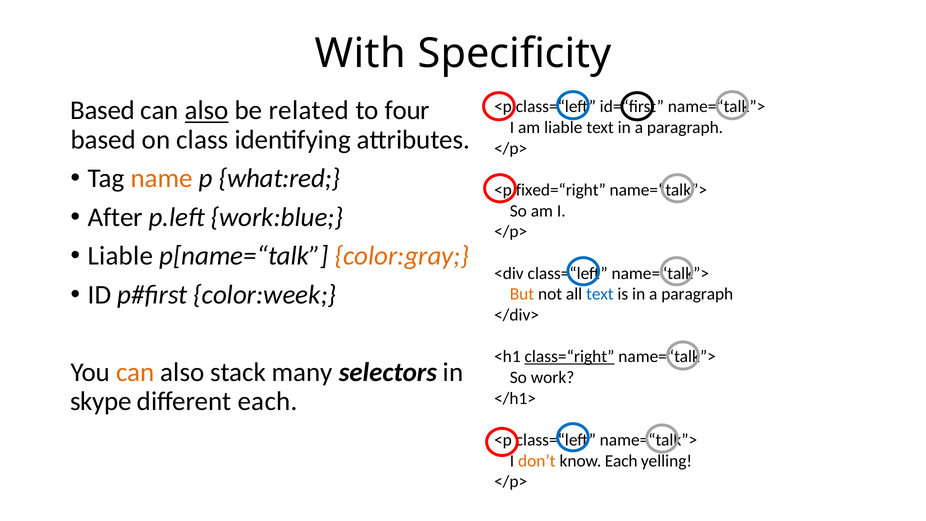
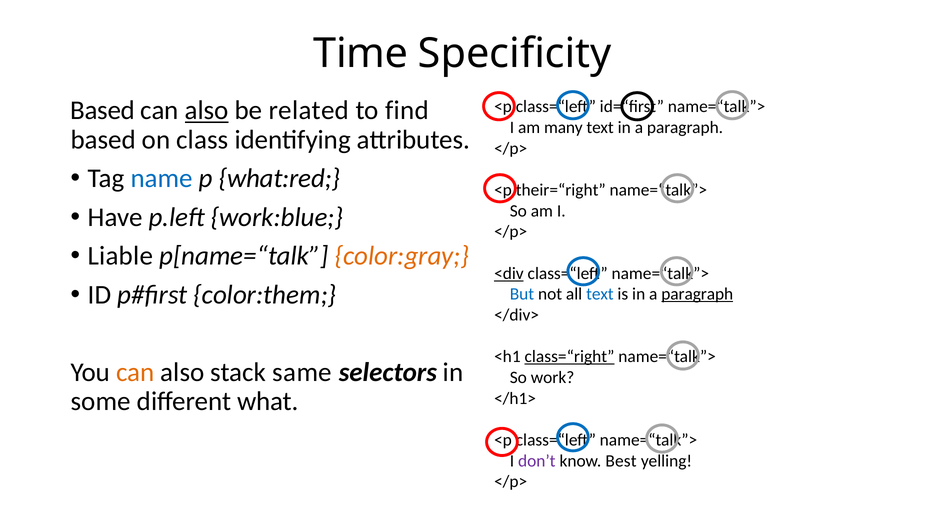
With: With -> Time
four: four -> find
am liable: liable -> many
name colour: orange -> blue
fixed=“right: fixed=“right -> their=“right
After: After -> Have
<div underline: none -> present
color:week: color:week -> color:them
But colour: orange -> blue
paragraph at (697, 294) underline: none -> present
many: many -> same
skype: skype -> some
different each: each -> what
don’t colour: orange -> purple
know Each: Each -> Best
